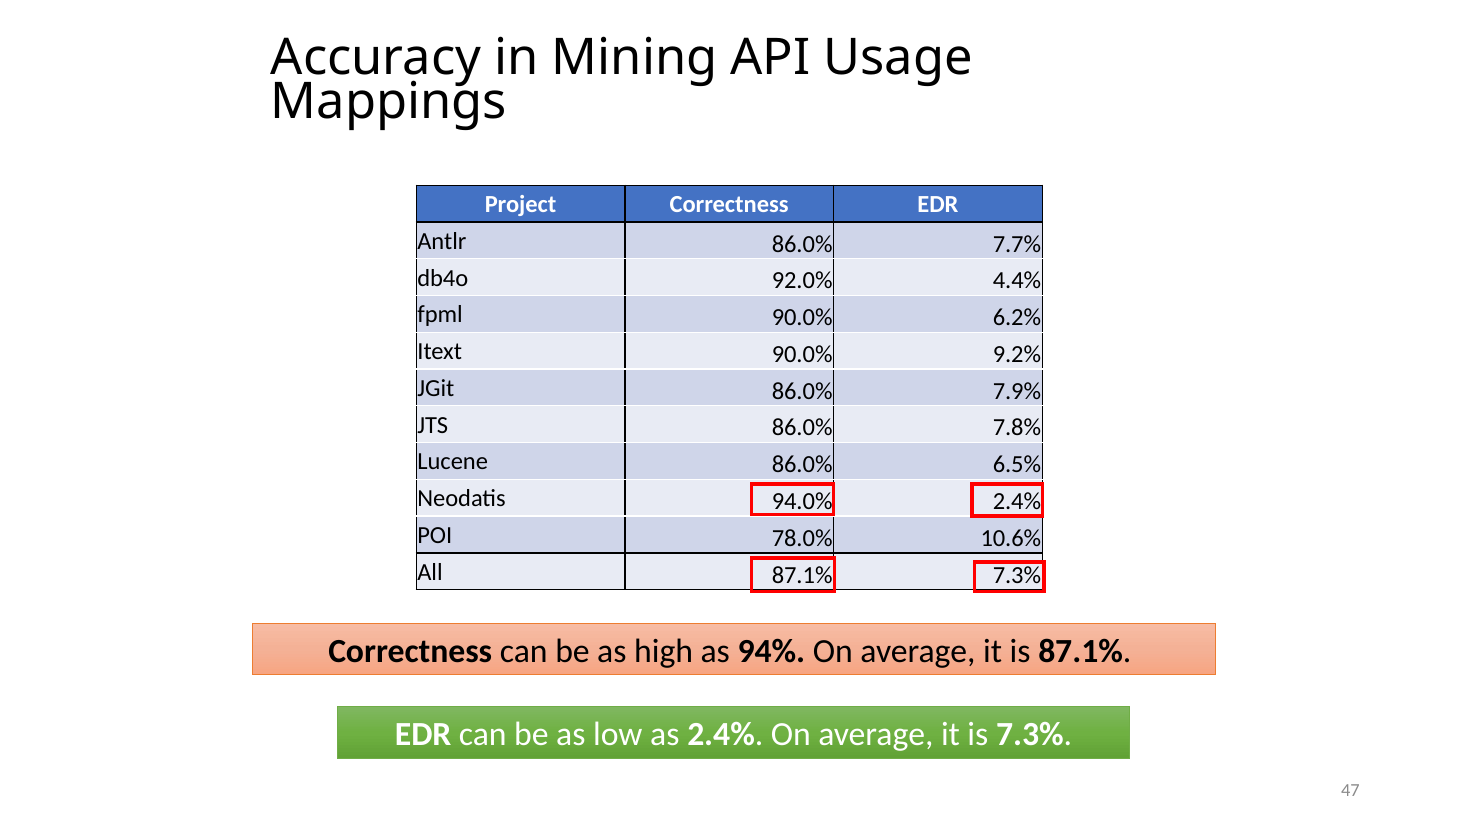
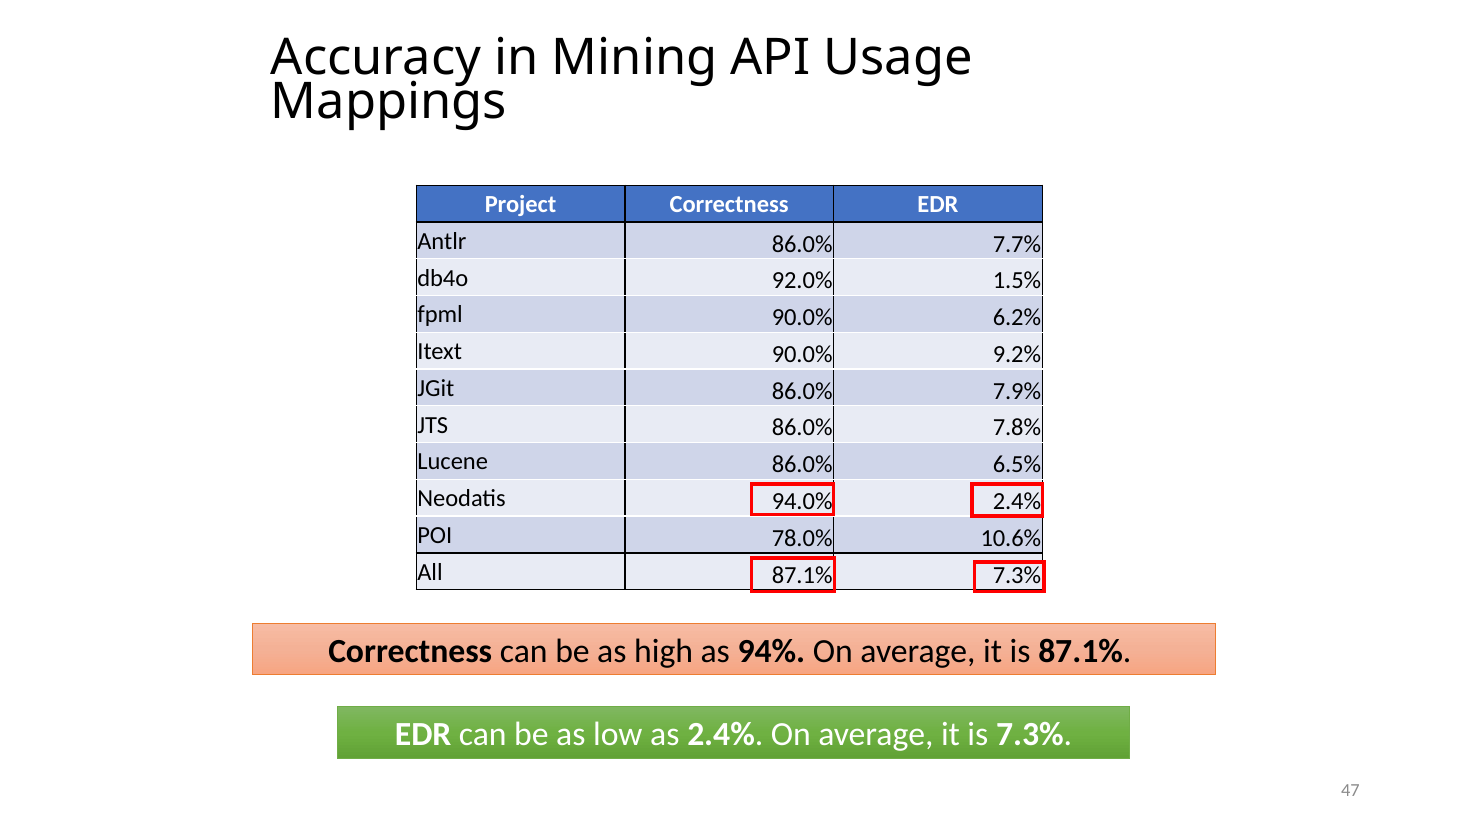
4.4%: 4.4% -> 1.5%
